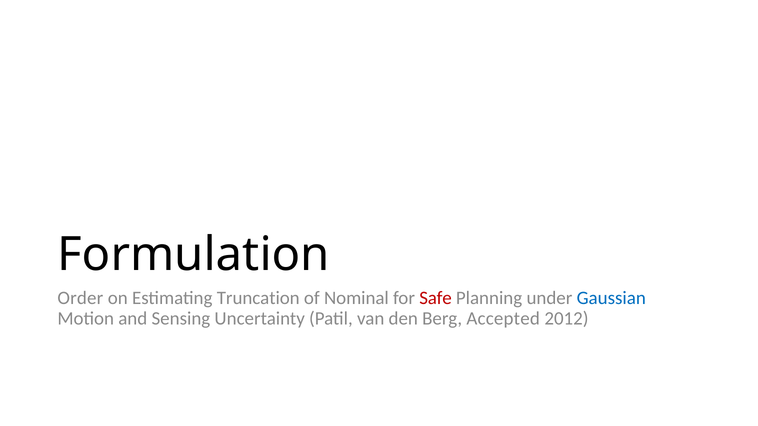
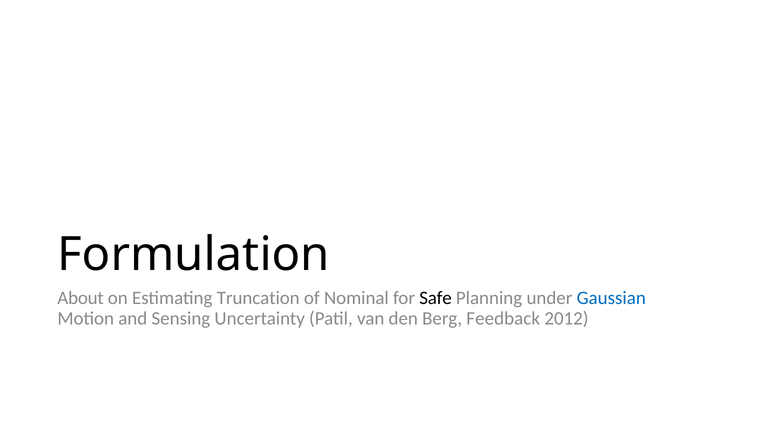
Order: Order -> About
Safe colour: red -> black
Accepted: Accepted -> Feedback
